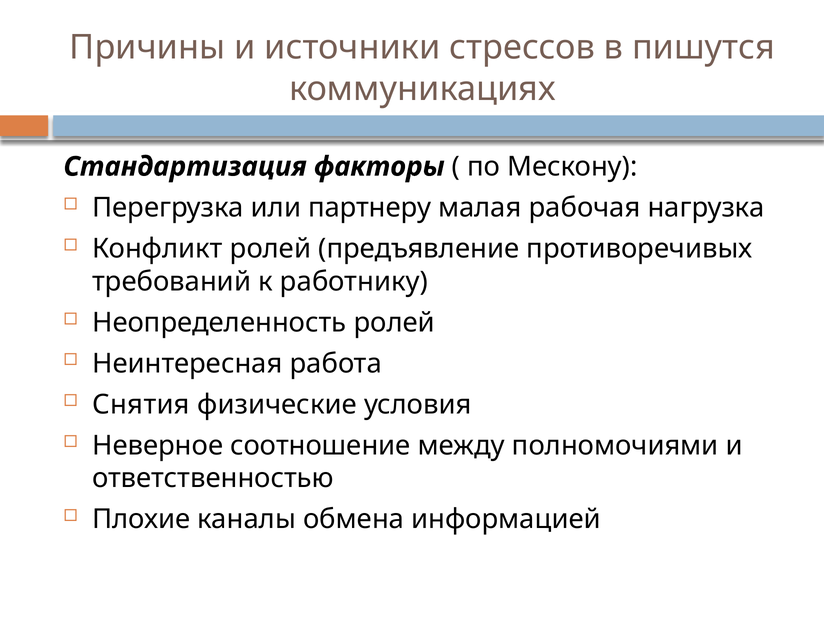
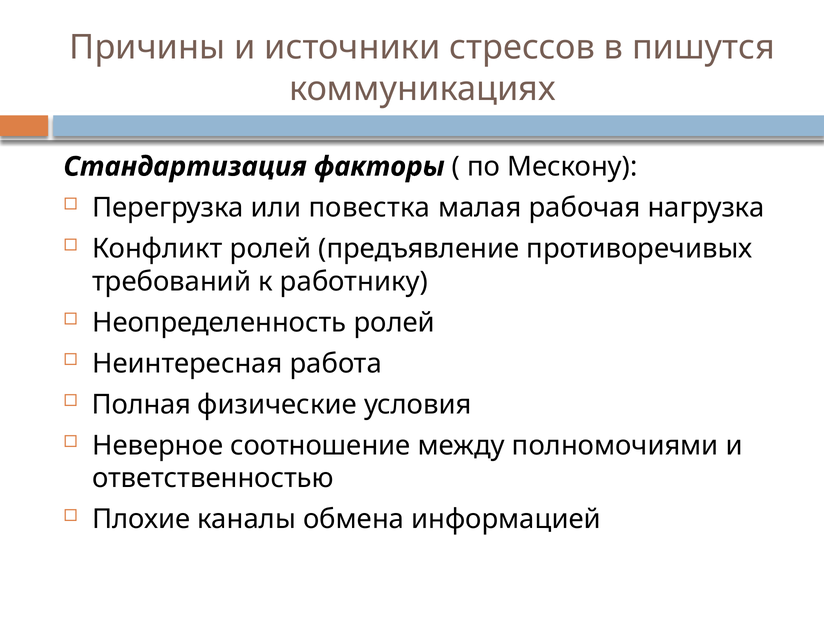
партнеру: партнеру -> повестка
Снятия: Снятия -> Полная
